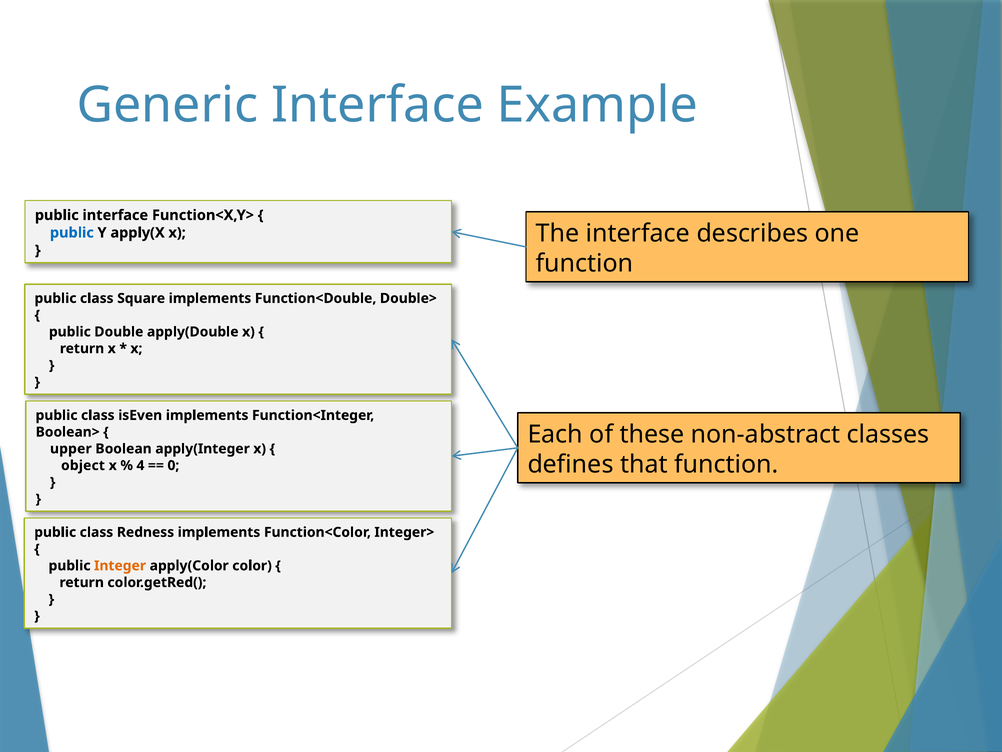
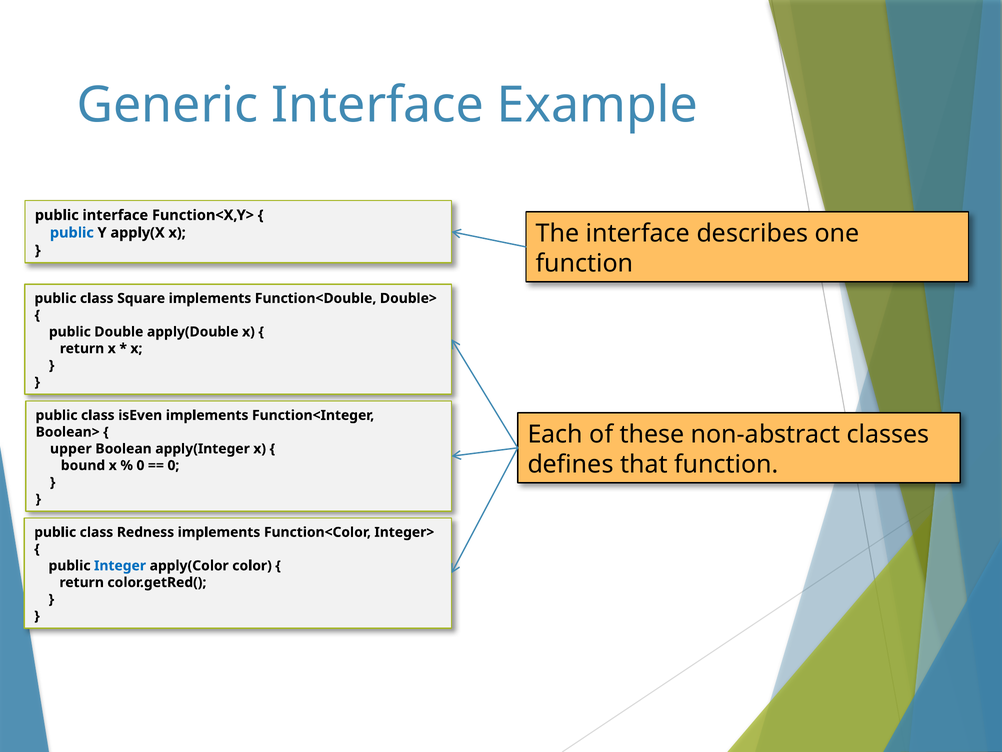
object: object -> bound
4 at (140, 465): 4 -> 0
Integer colour: orange -> blue
